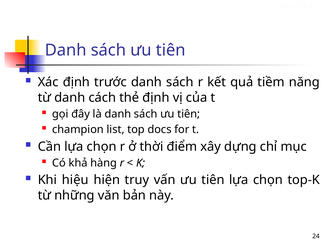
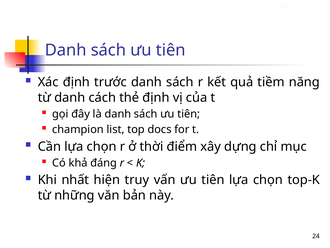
hàng: hàng -> đáng
hiệu: hiệu -> nhất
